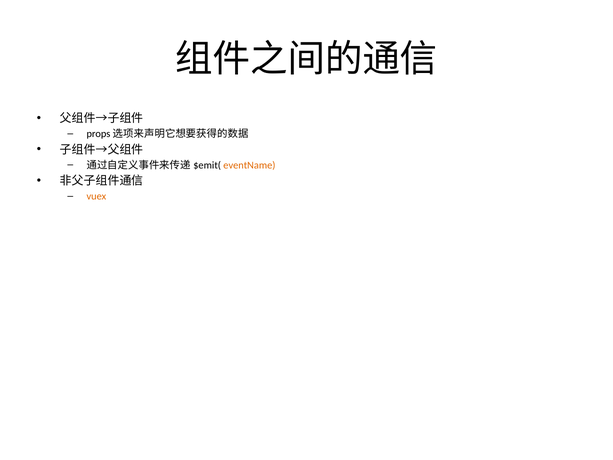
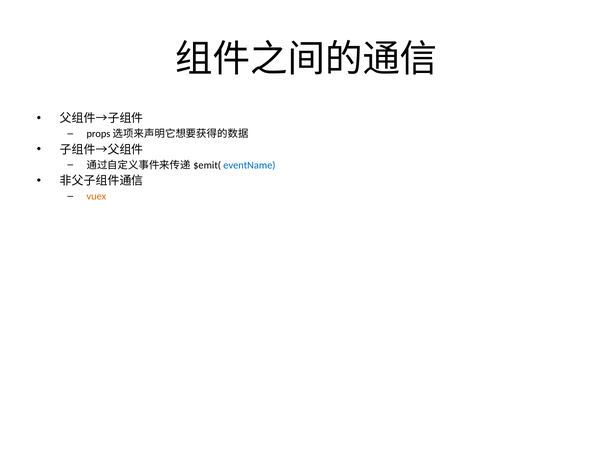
eventName colour: orange -> blue
